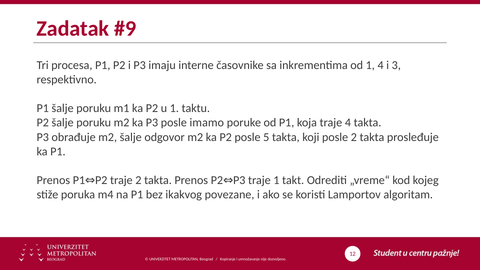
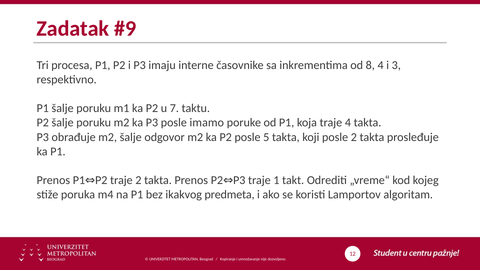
od 1: 1 -> 8
u 1: 1 -> 7
povezane: povezane -> predmeta
